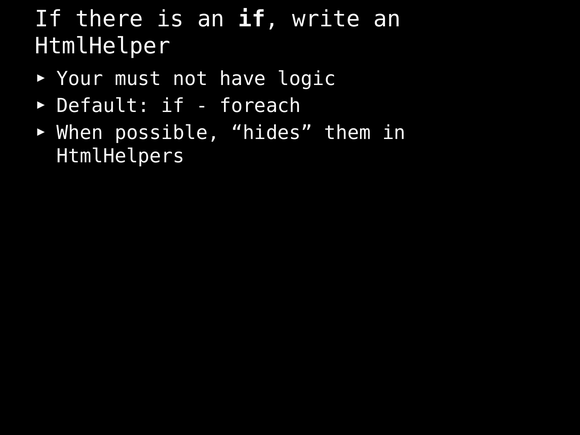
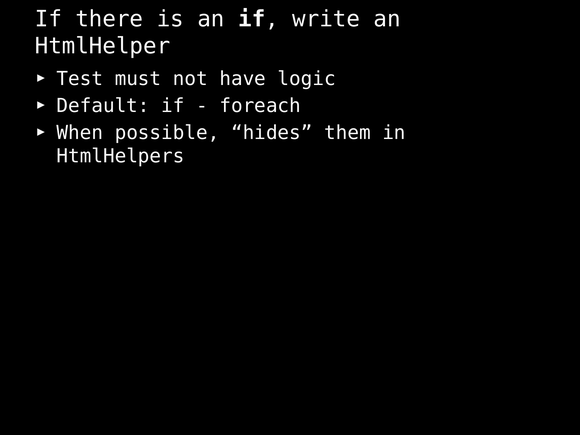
Your: Your -> Test
